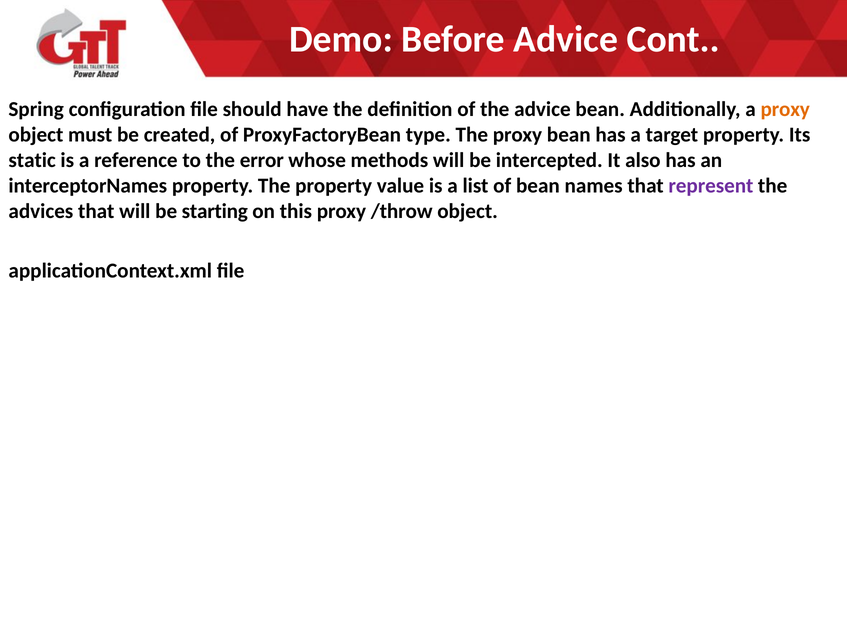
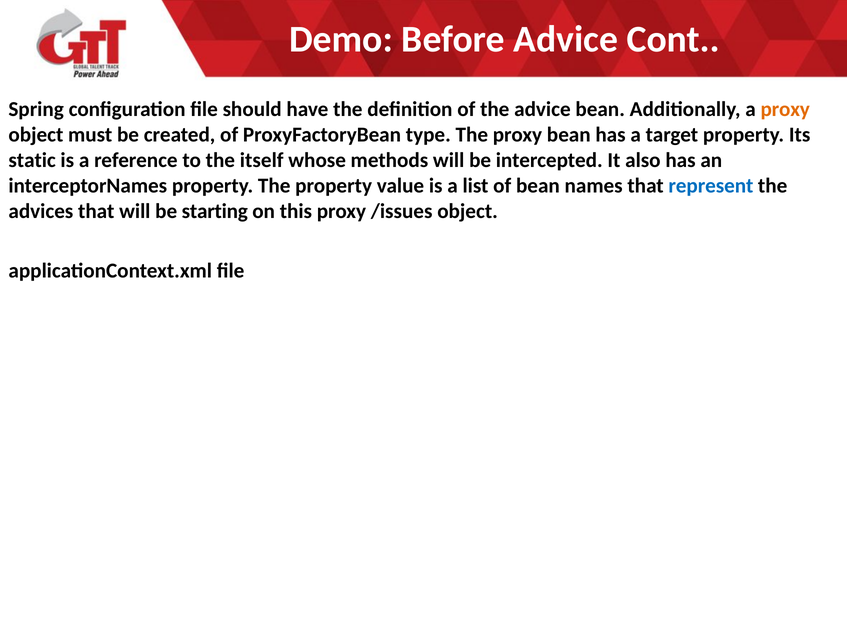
error: error -> itself
represent colour: purple -> blue
/throw: /throw -> /issues
